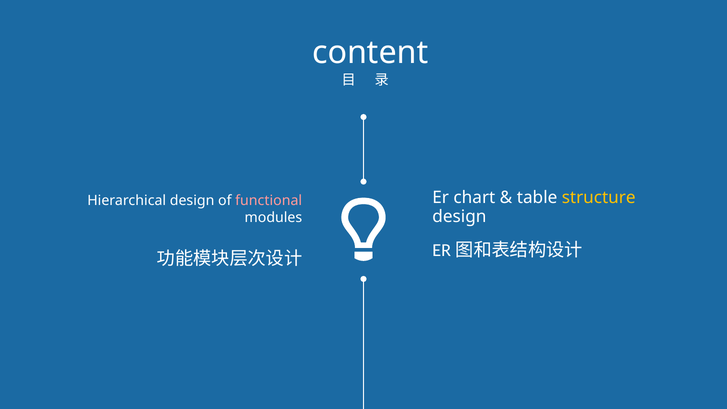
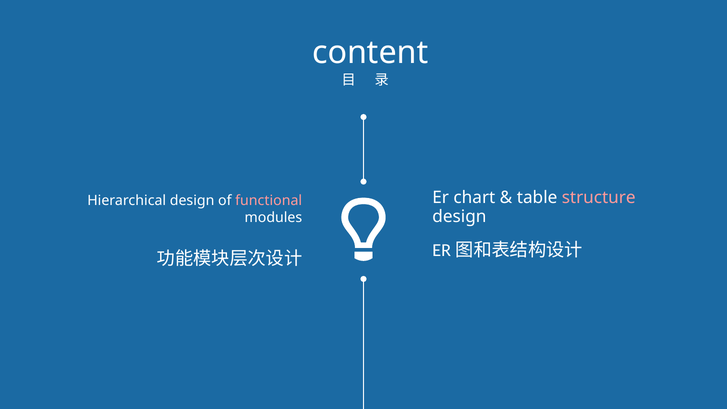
structure colour: yellow -> pink
